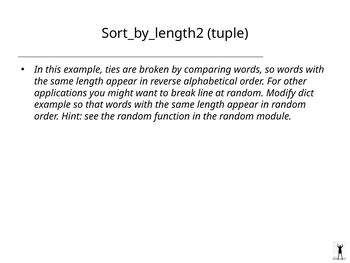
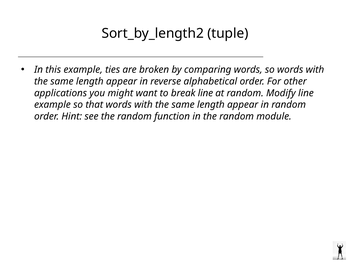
Modify dict: dict -> line
